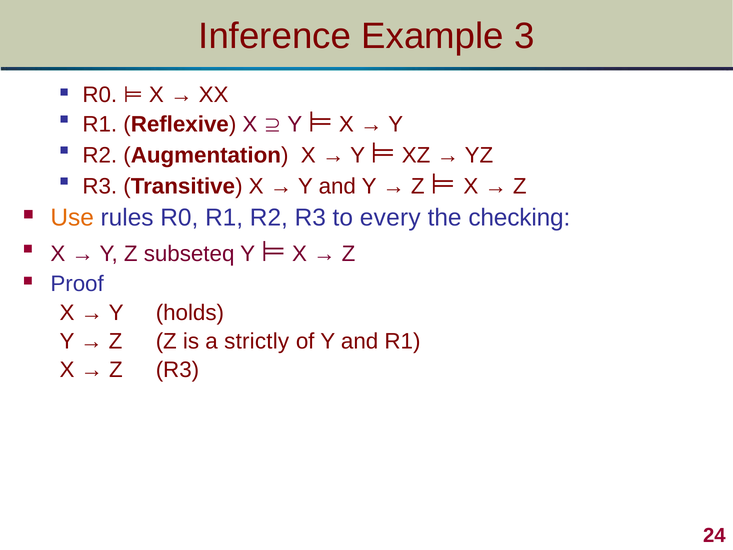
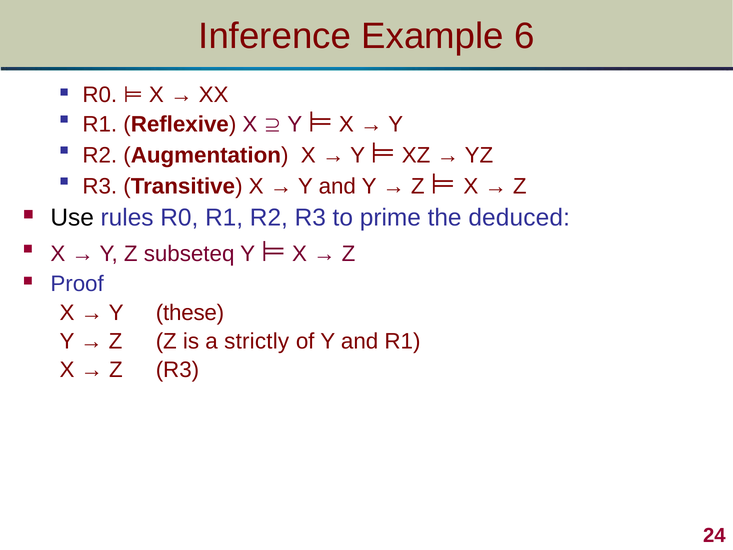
3: 3 -> 6
Use colour: orange -> black
every: every -> prime
checking: checking -> deduced
holds: holds -> these
